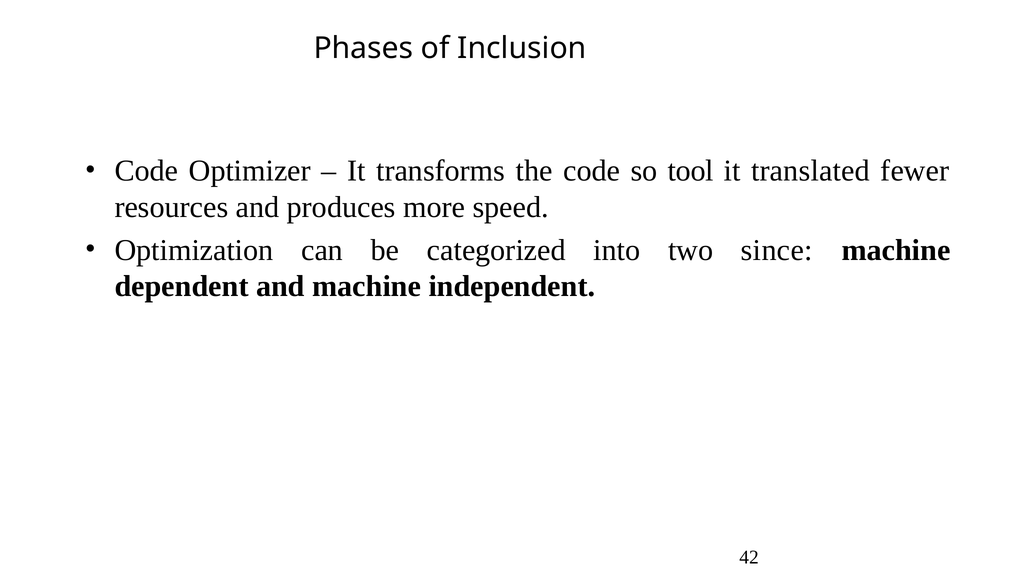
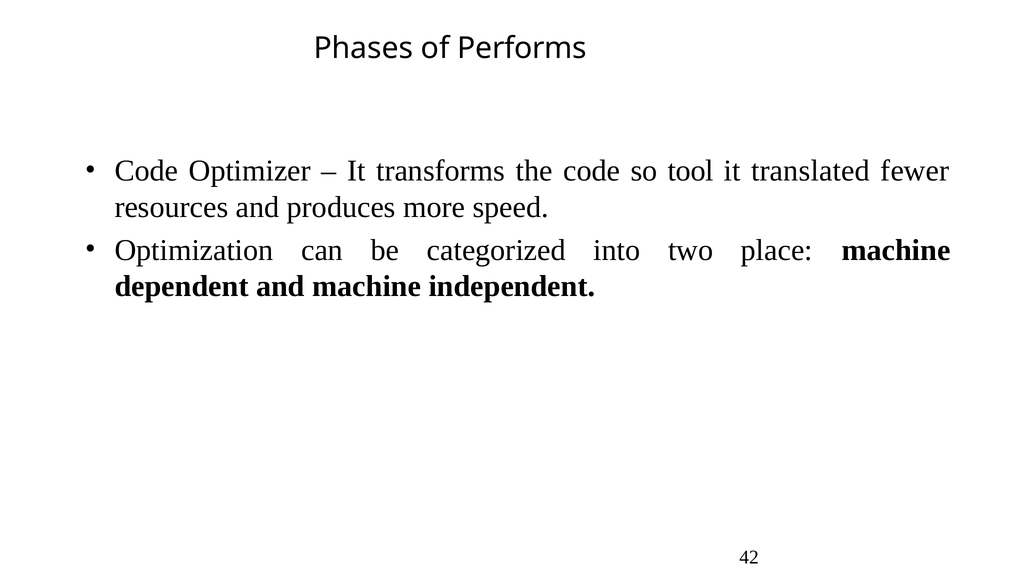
Inclusion: Inclusion -> Performs
since: since -> place
